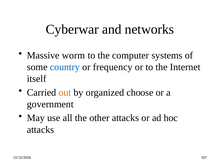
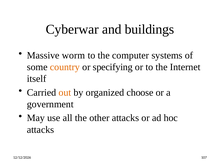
networks: networks -> buildings
country colour: blue -> orange
frequency: frequency -> specifying
